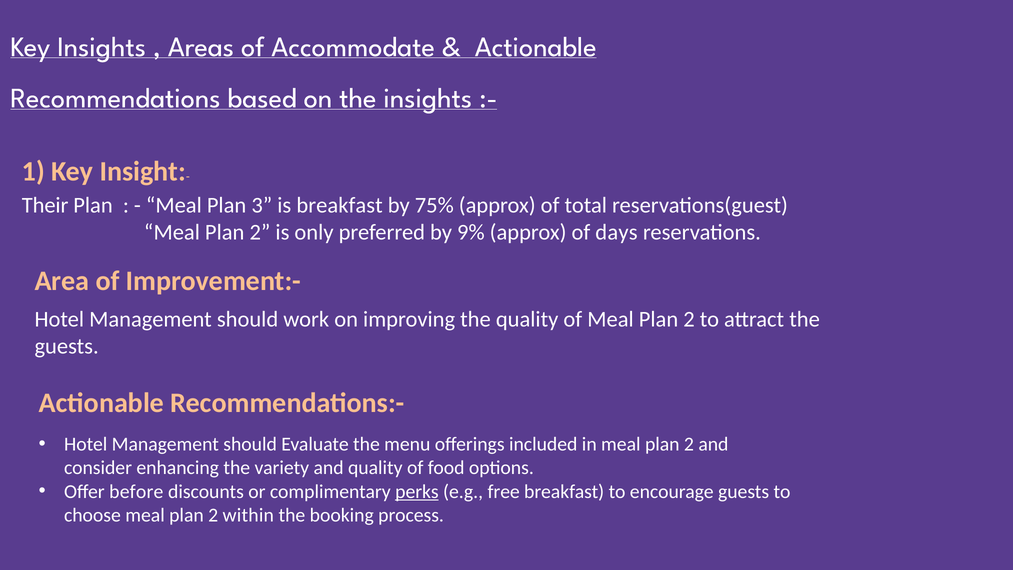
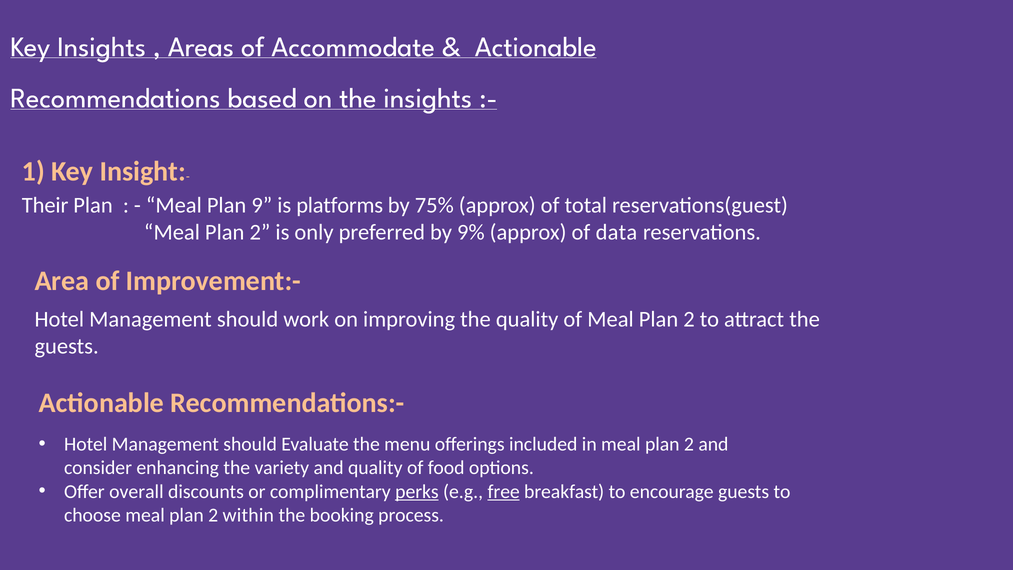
3: 3 -> 9
is breakfast: breakfast -> platforms
days: days -> data
before: before -> overall
free underline: none -> present
